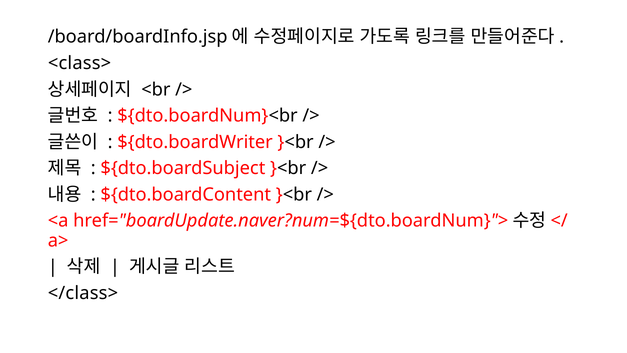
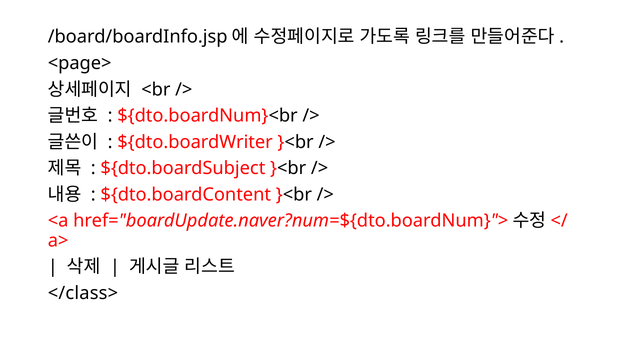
<class>: <class> -> <page>
